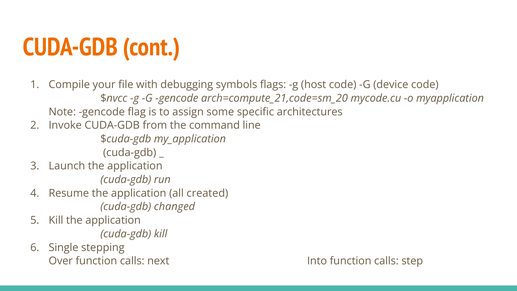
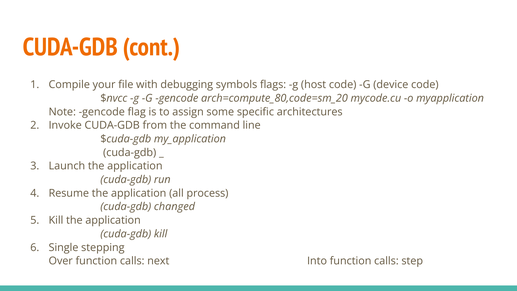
arch=compute_21,code=sm_20: arch=compute_21,code=sm_20 -> arch=compute_80,code=sm_20
created: created -> process
